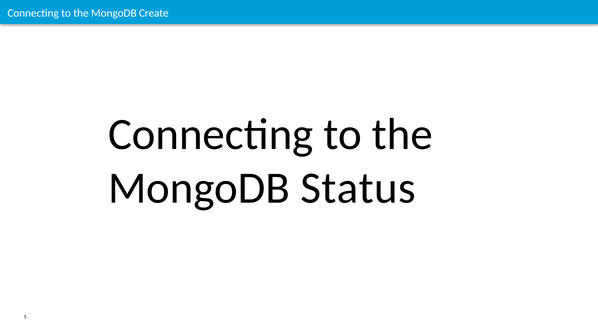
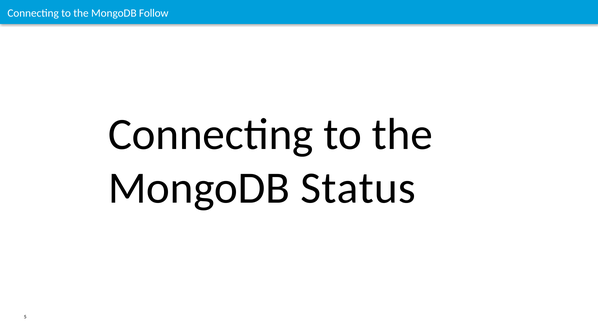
Create: Create -> Follow
